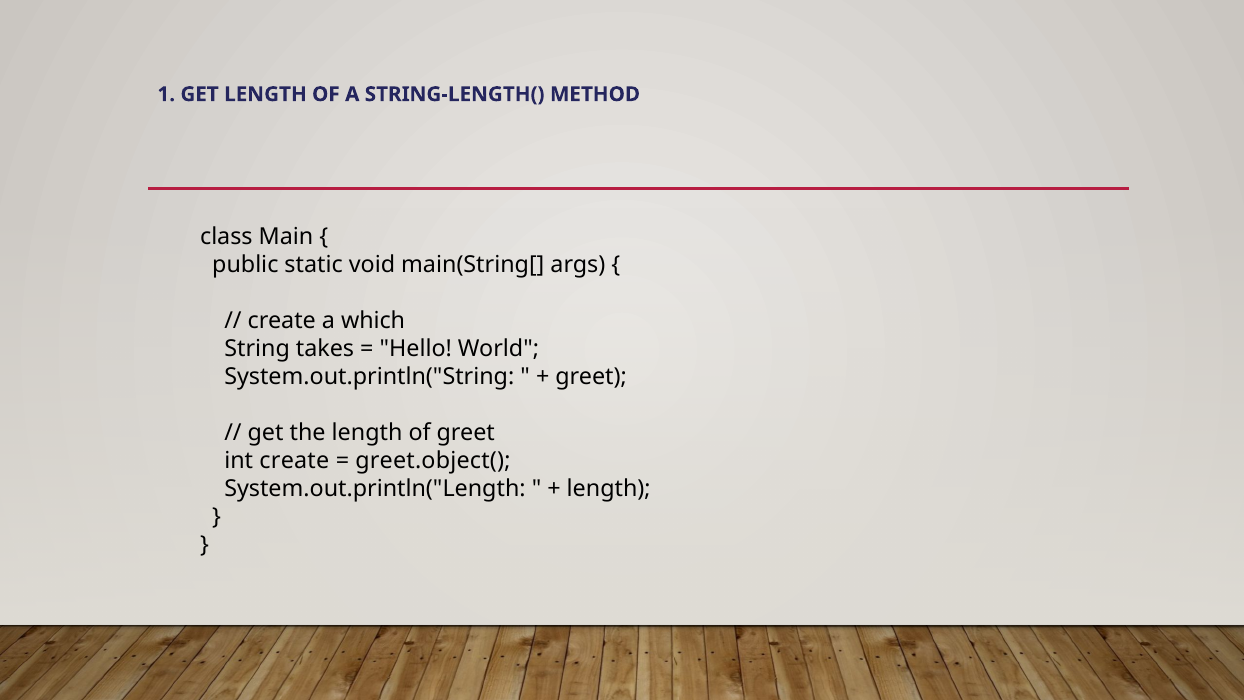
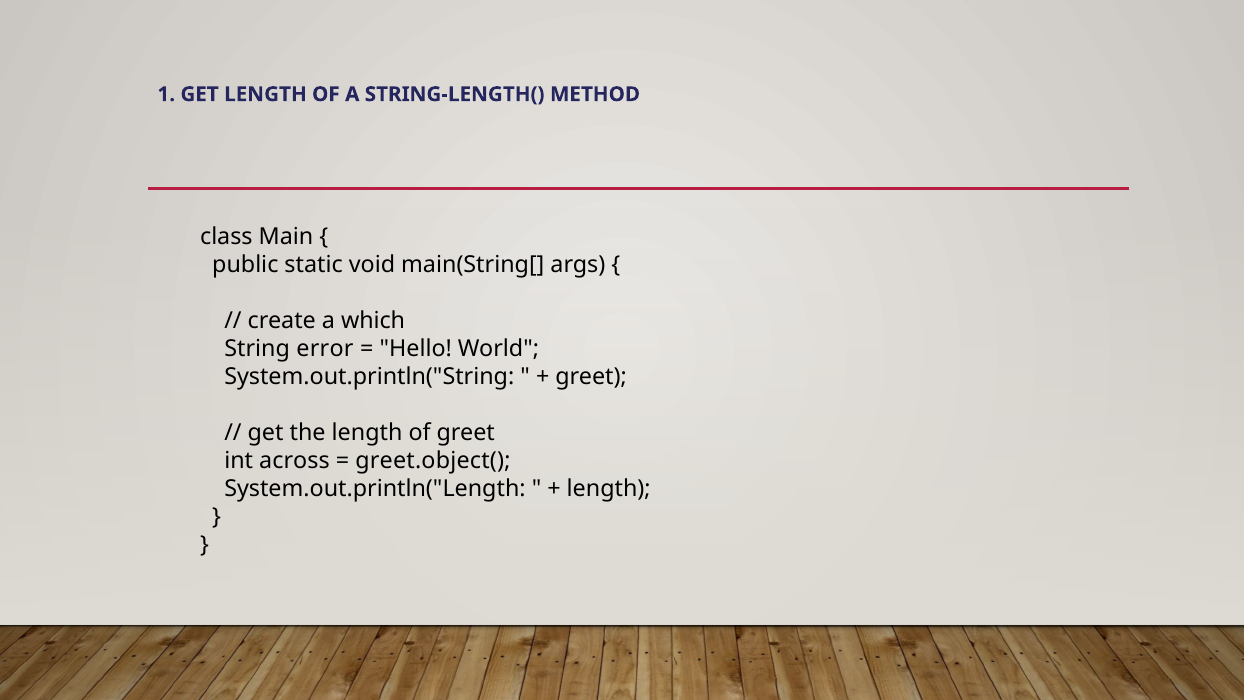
takes: takes -> error
int create: create -> across
